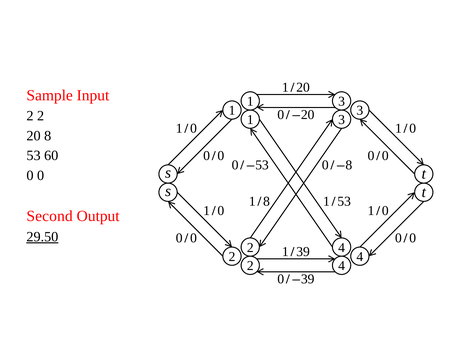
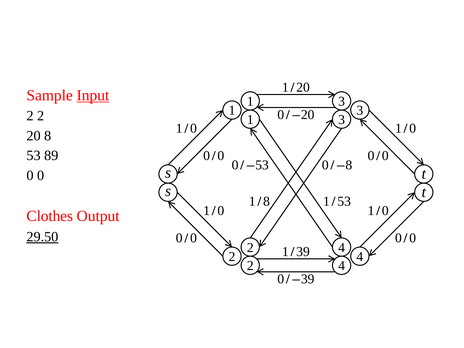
Input underline: none -> present
60: 60 -> 89
Second: Second -> Clothes
